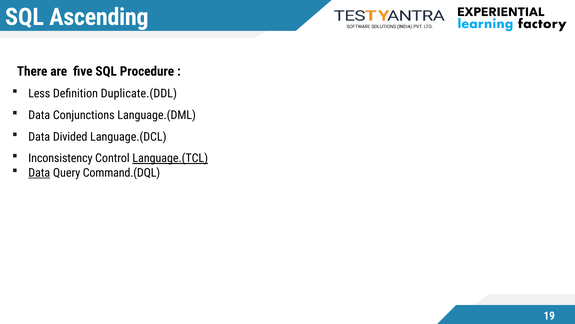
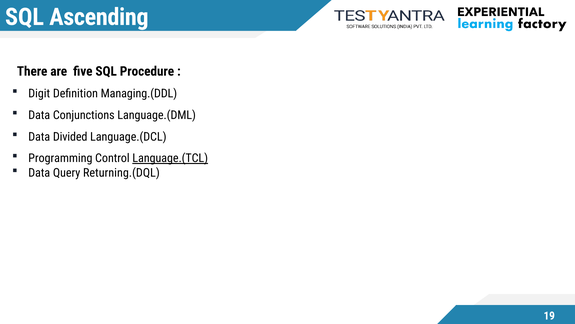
Less: Less -> Digit
Duplicate.(DDL: Duplicate.(DDL -> Managing.(DDL
Inconsistency: Inconsistency -> Programming
Data at (39, 172) underline: present -> none
Command.(DQL: Command.(DQL -> Returning.(DQL
